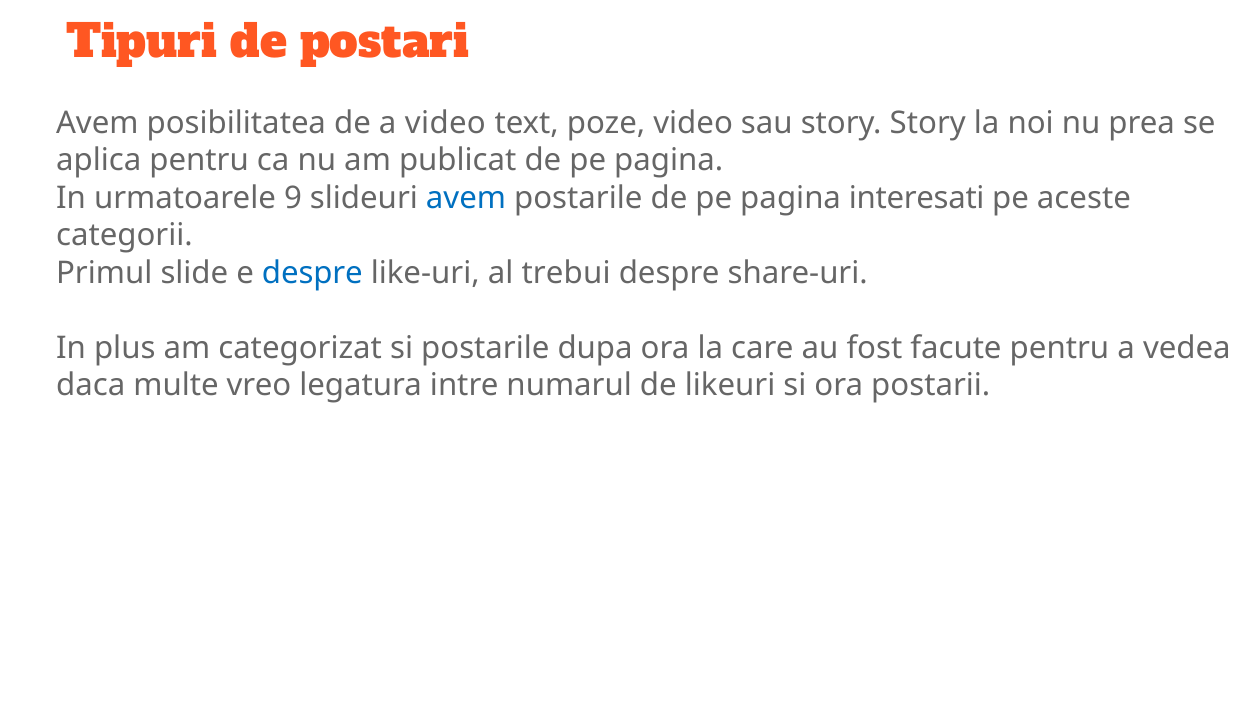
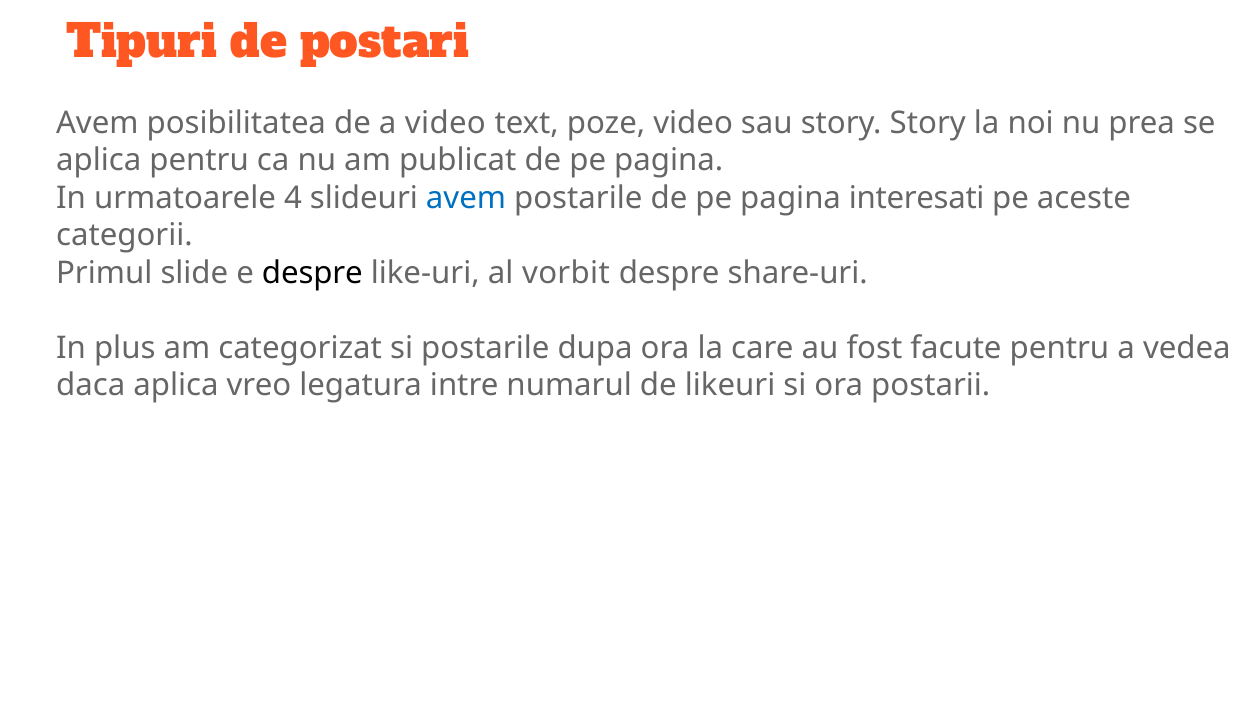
9: 9 -> 4
despre at (312, 273) colour: blue -> black
trebui: trebui -> vorbit
daca multe: multe -> aplica
